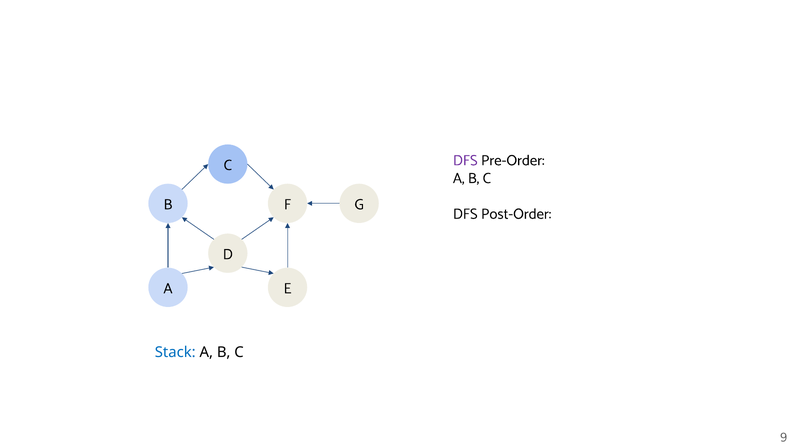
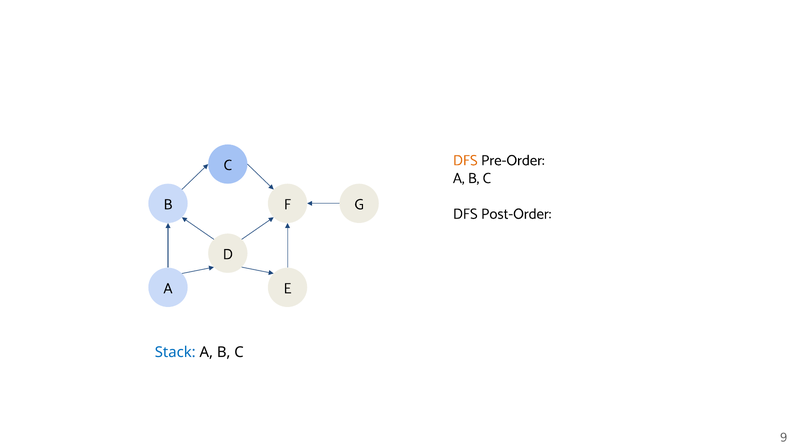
DFS at (465, 160) colour: purple -> orange
